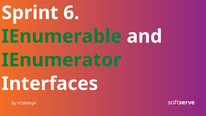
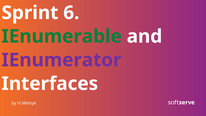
IEnumerator colour: green -> purple
